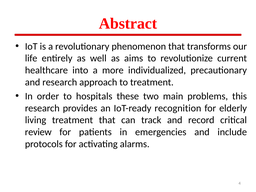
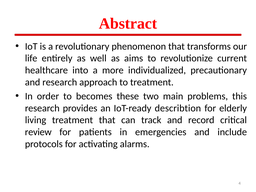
hospitals: hospitals -> becomes
recognition: recognition -> describtion
